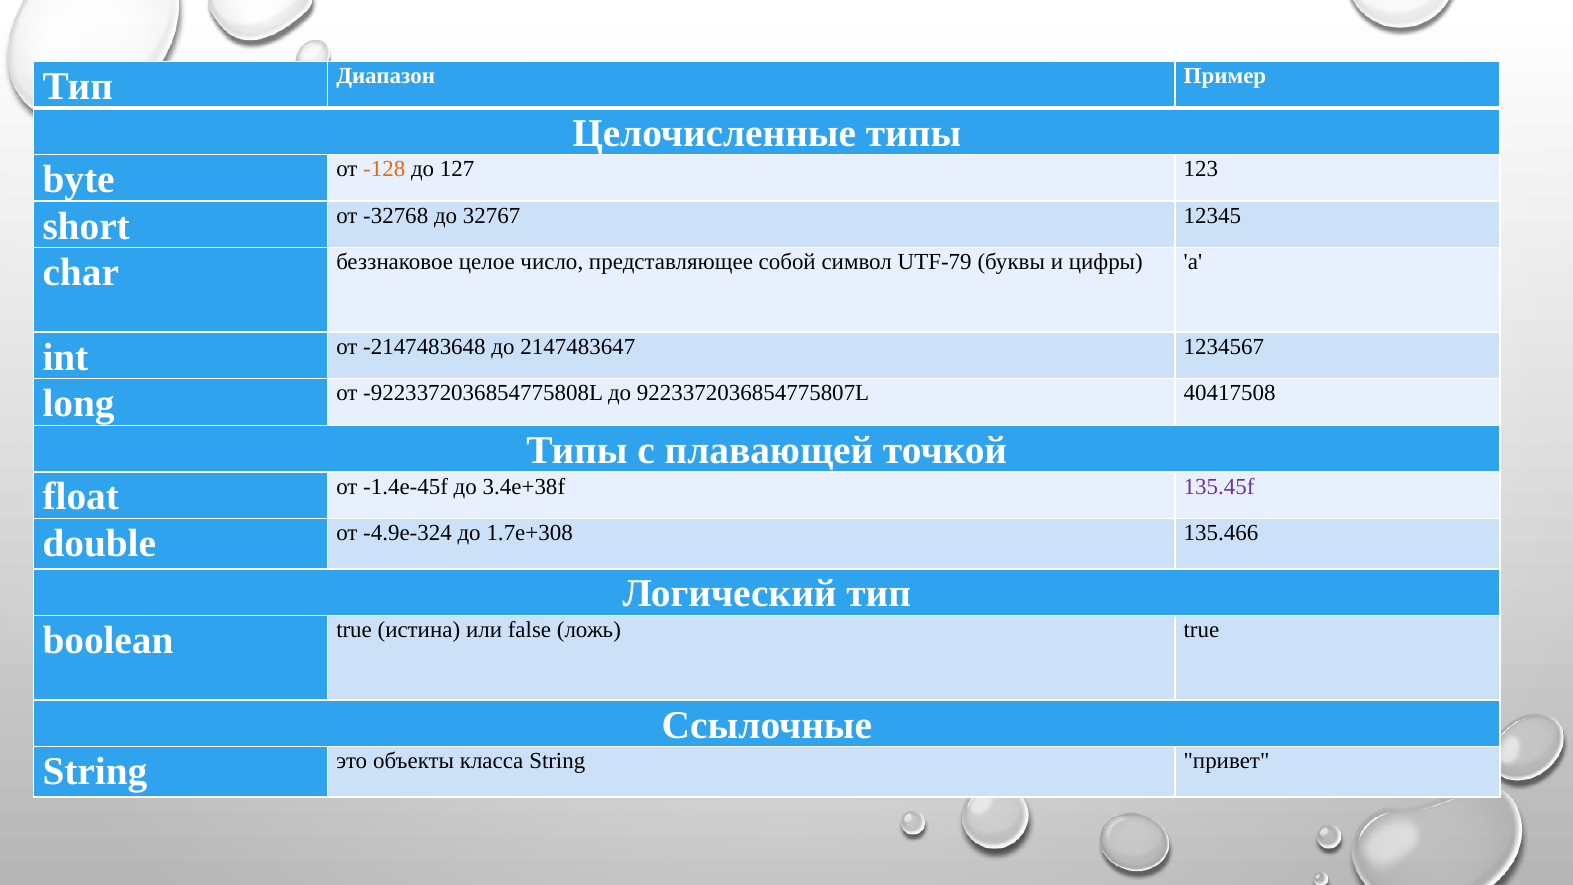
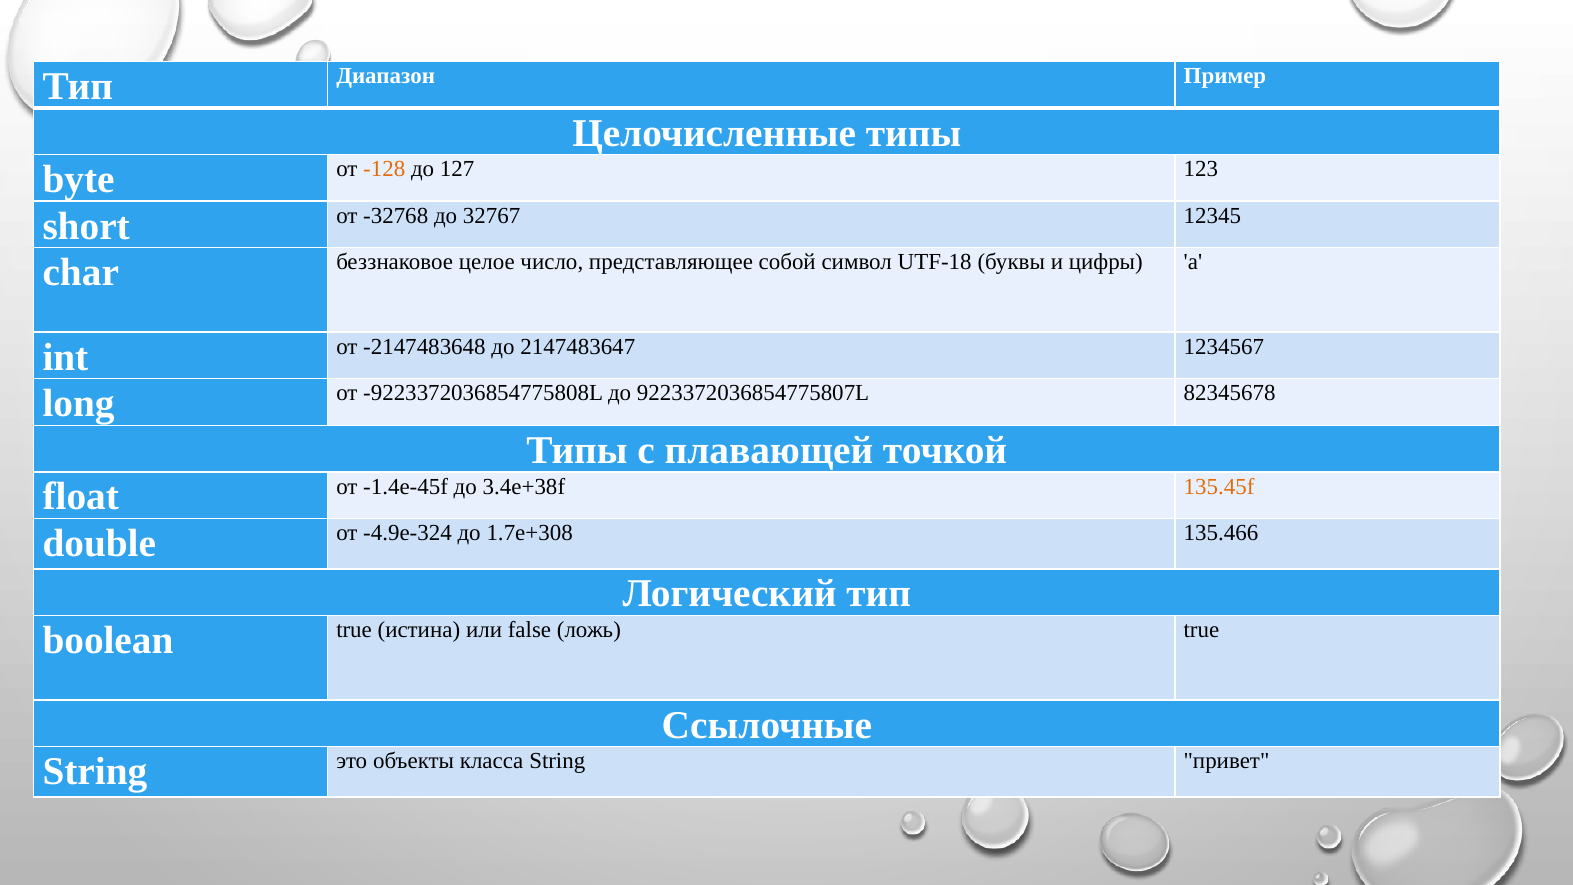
UTF-79: UTF-79 -> UTF-18
40417508: 40417508 -> 82345678
135.45f colour: purple -> orange
